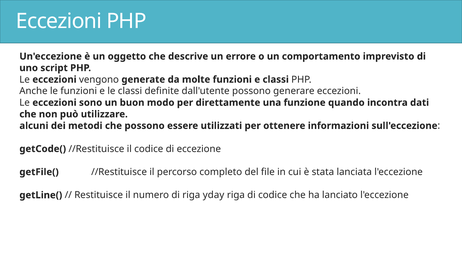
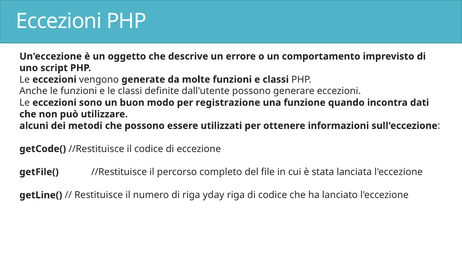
direttamente: direttamente -> registrazione
